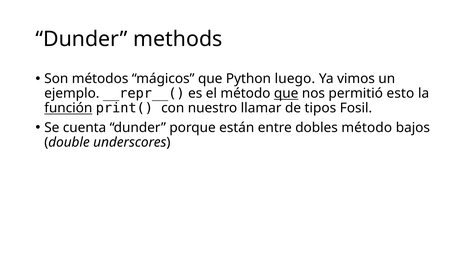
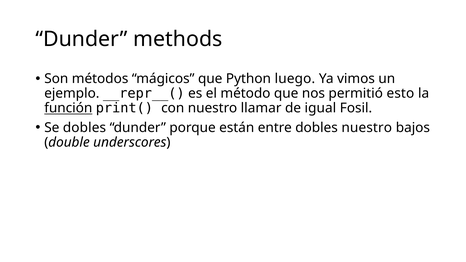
que at (286, 93) underline: present -> none
tipos: tipos -> igual
Se cuenta: cuenta -> dobles
dobles método: método -> nuestro
